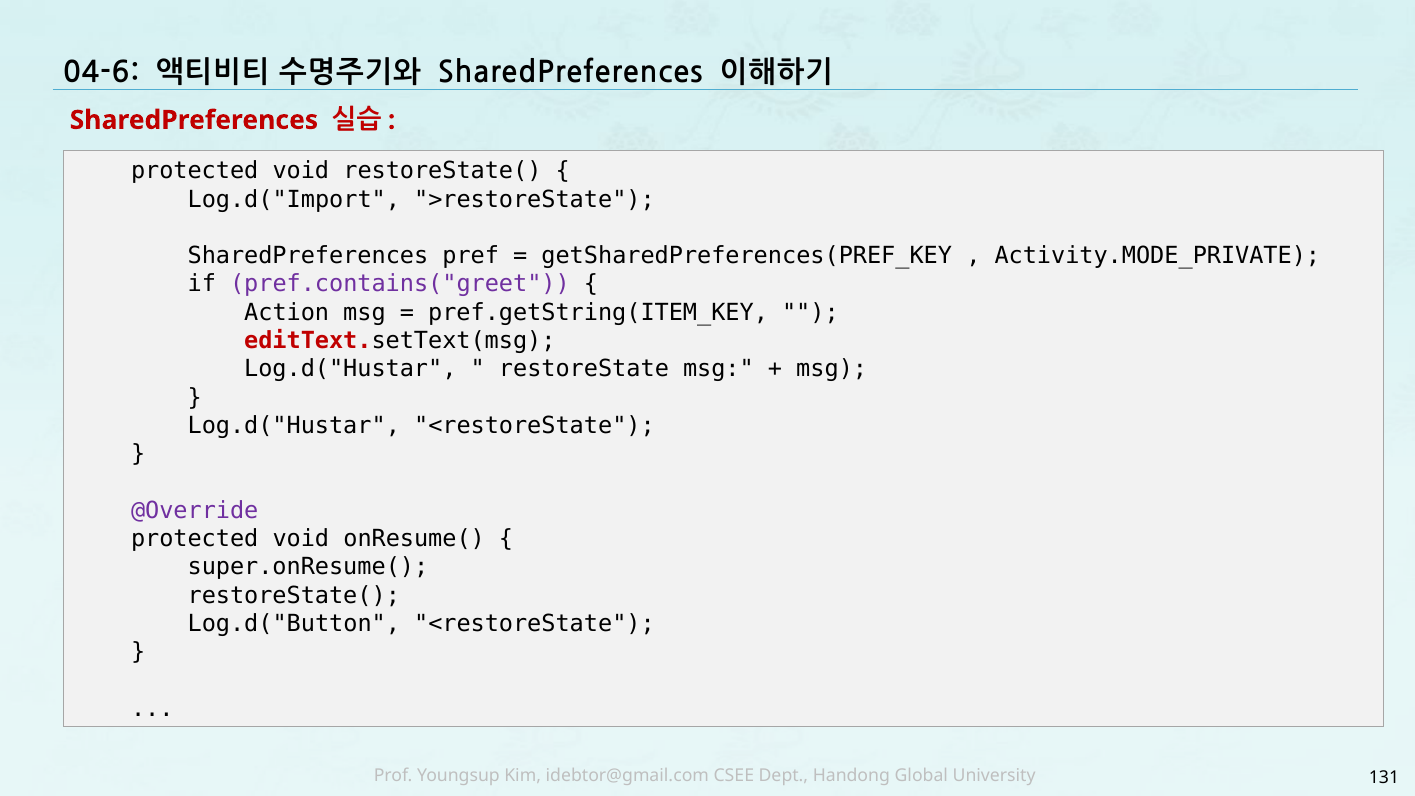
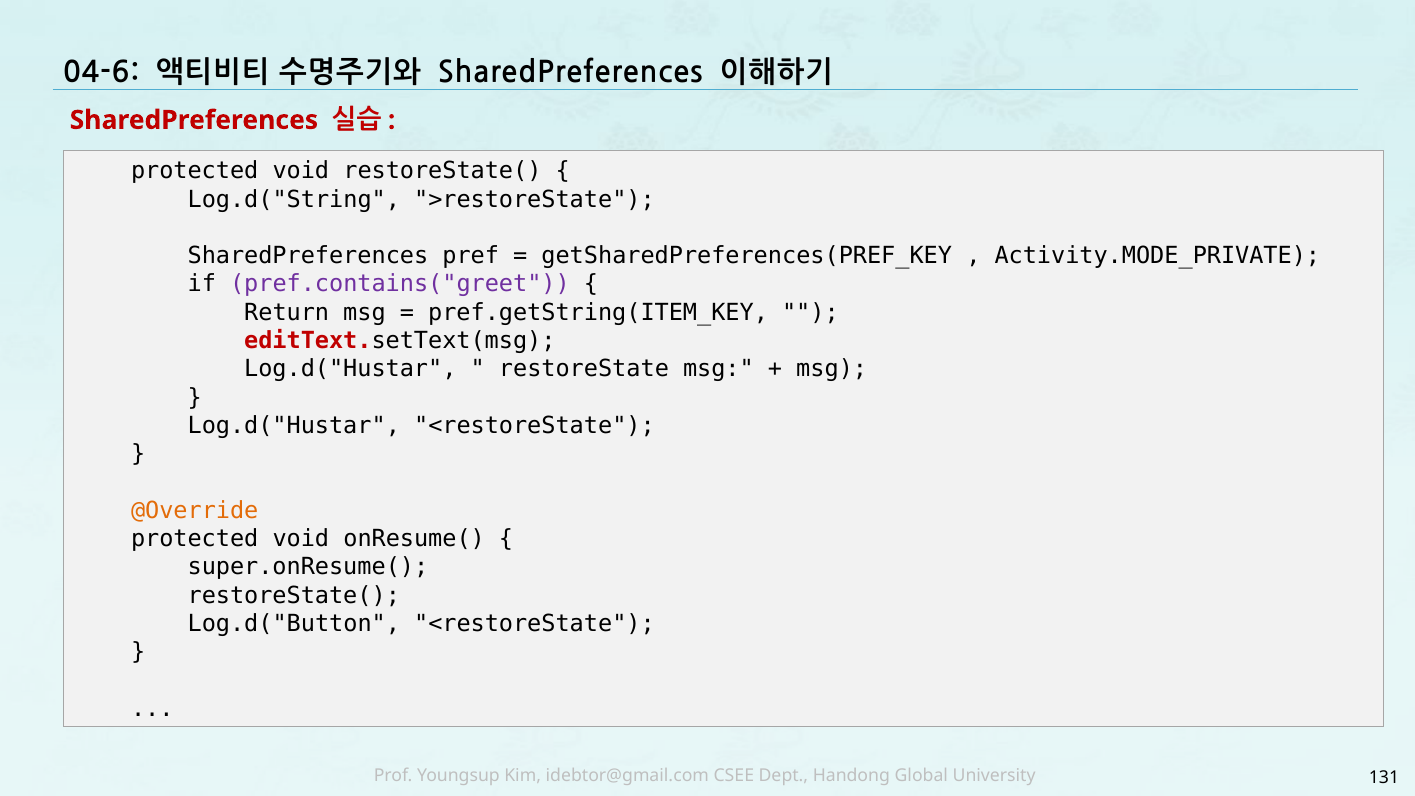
Log.d("Import: Log.d("Import -> Log.d("String
Action: Action -> Return
@Override colour: purple -> orange
